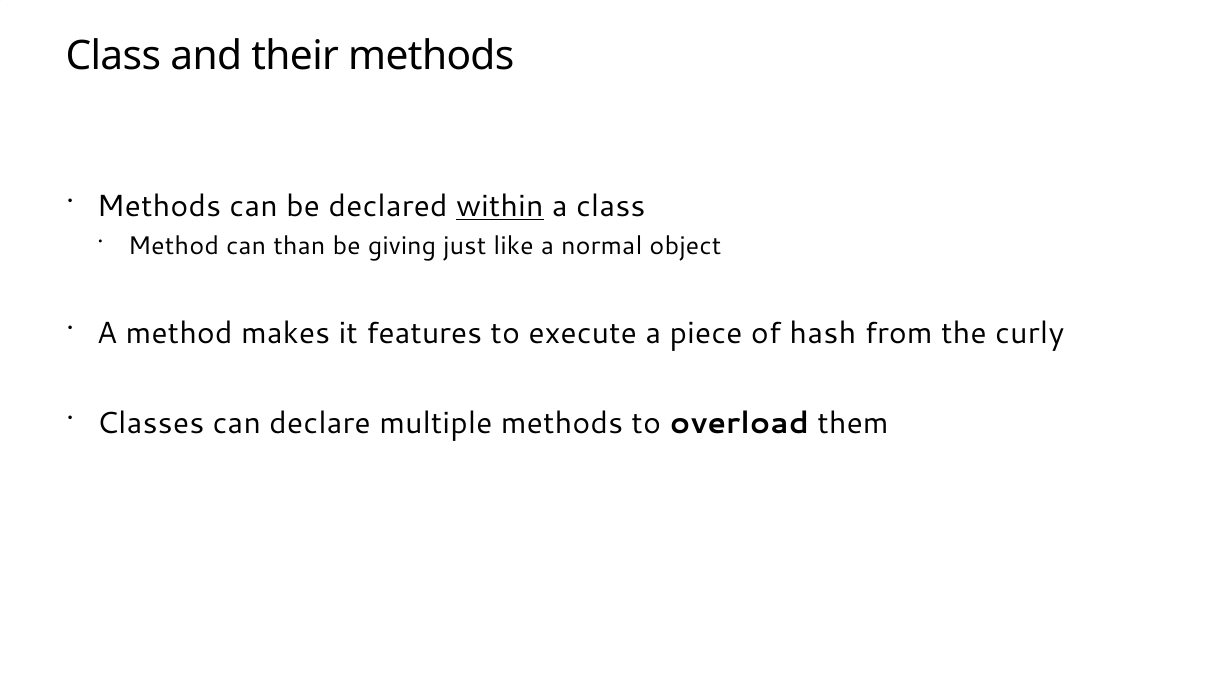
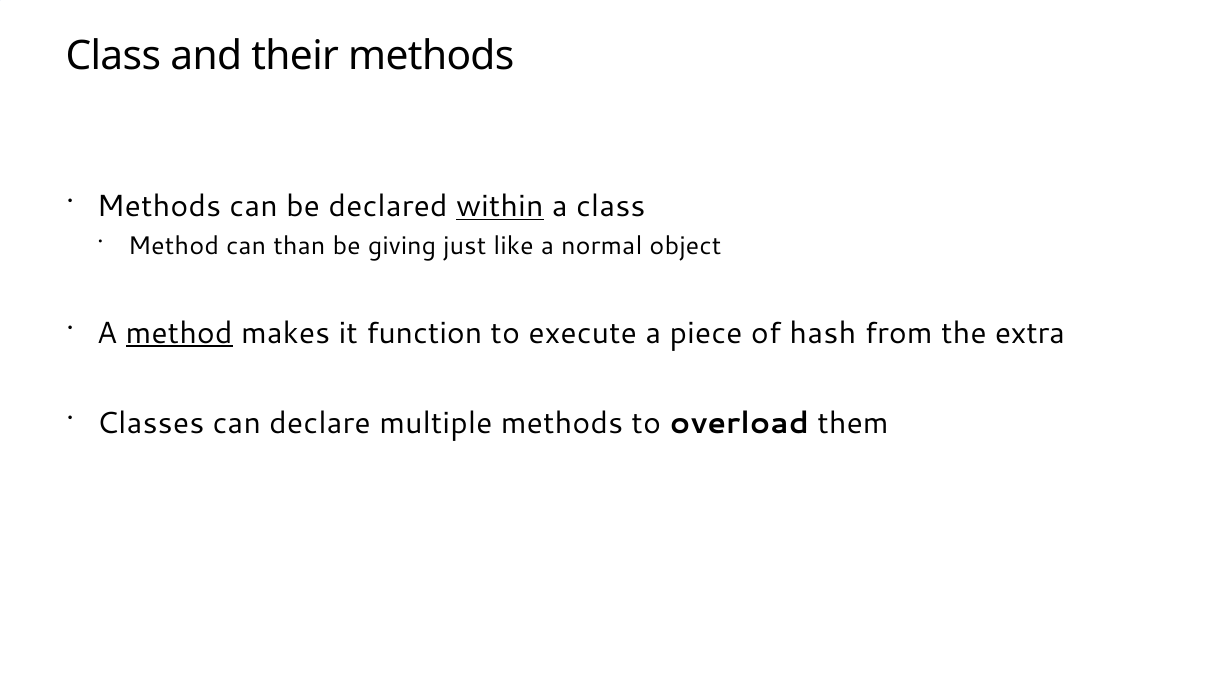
method at (179, 333) underline: none -> present
features: features -> function
curly: curly -> extra
